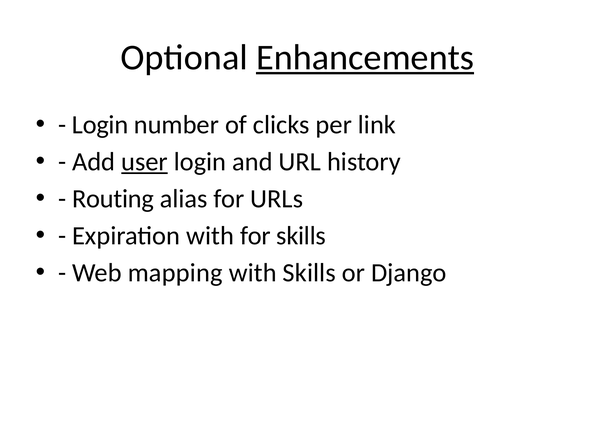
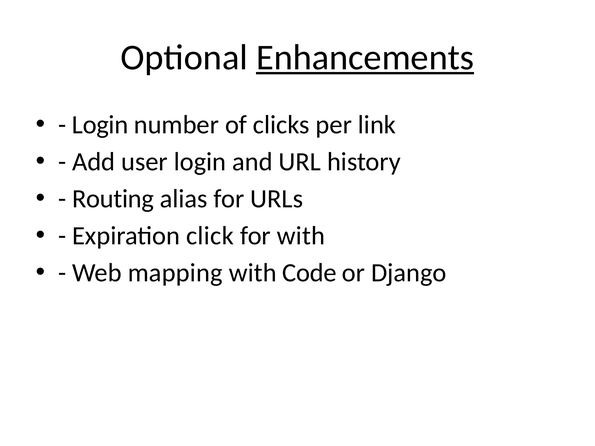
user underline: present -> none
Expiration with: with -> click
for skills: skills -> with
with Skills: Skills -> Code
